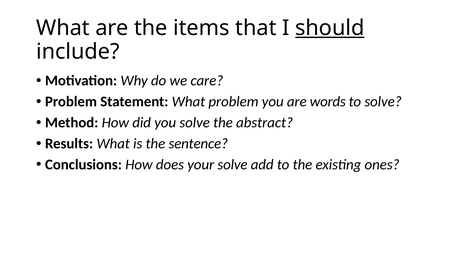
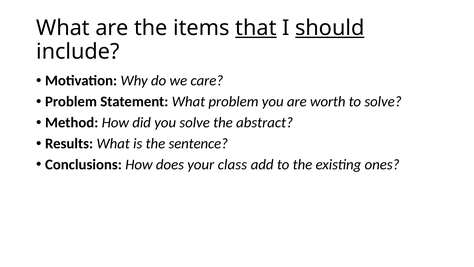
that underline: none -> present
words: words -> worth
your solve: solve -> class
